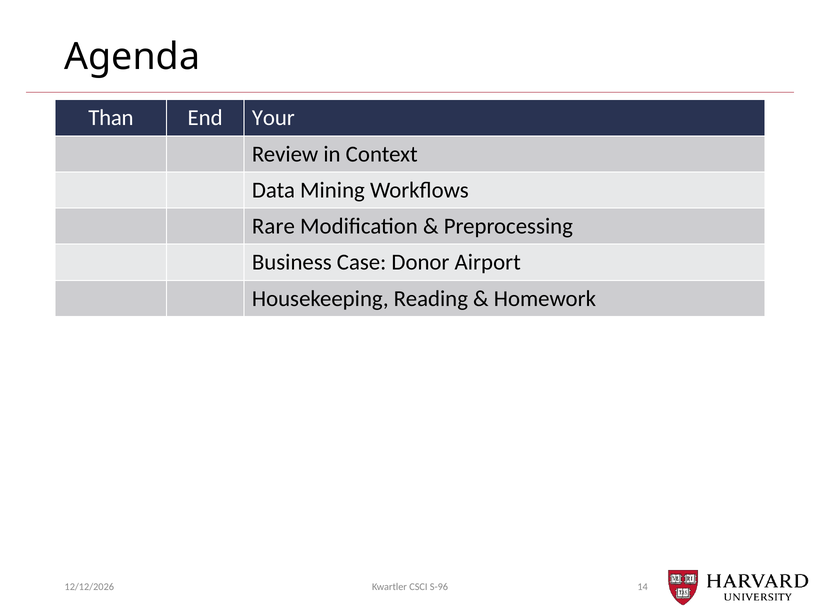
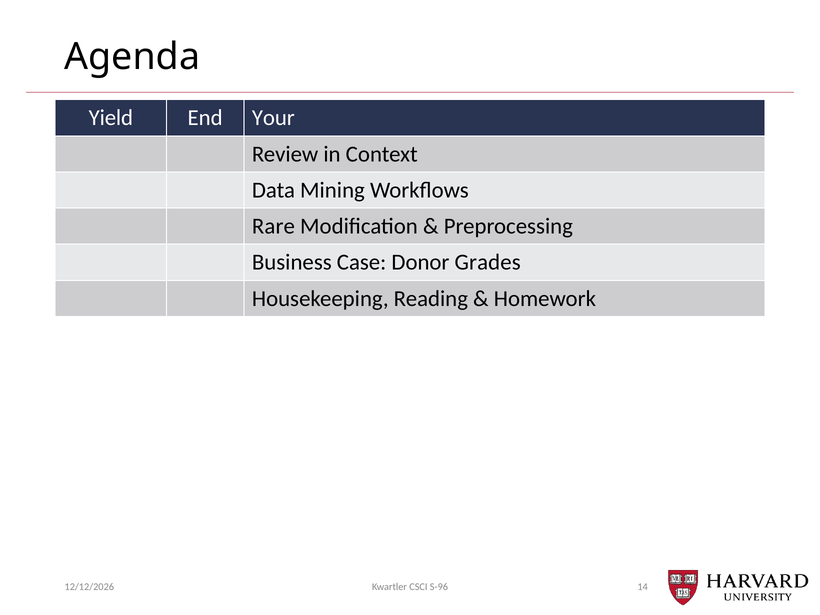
Than: Than -> Yield
Airport: Airport -> Grades
